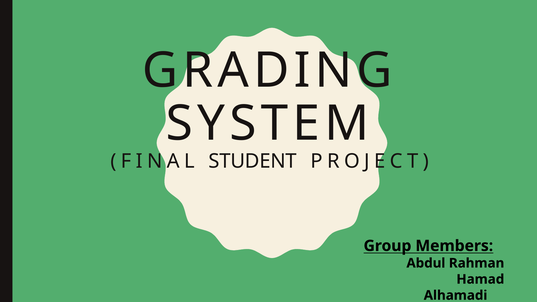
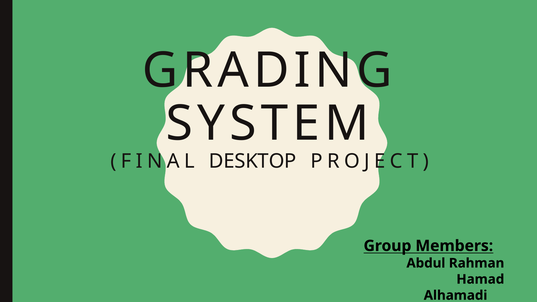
STUDENT: STUDENT -> DESKTOP
